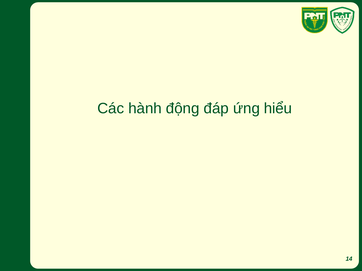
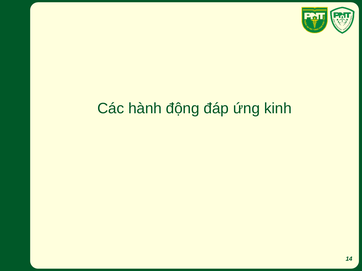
hiểu: hiểu -> kinh
